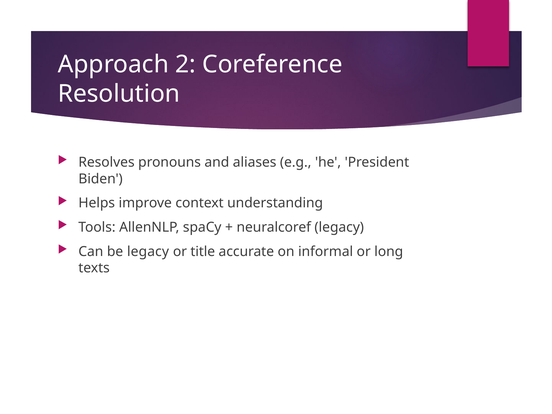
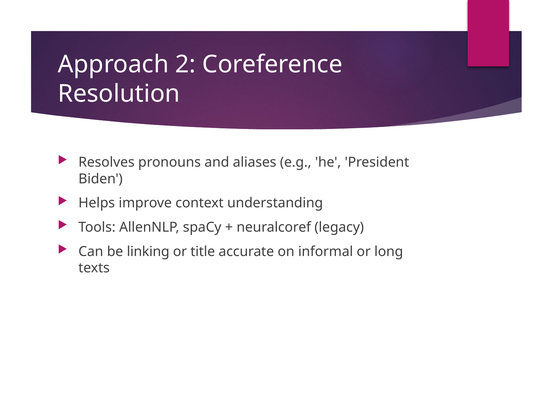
be legacy: legacy -> linking
